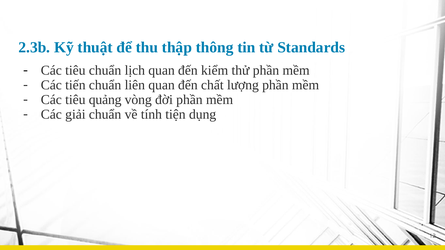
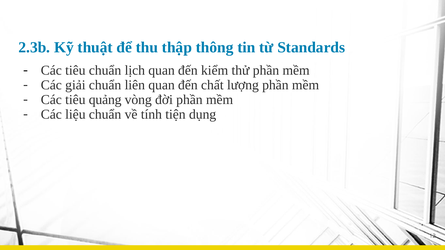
tiến: tiến -> giải
giải: giải -> liệu
